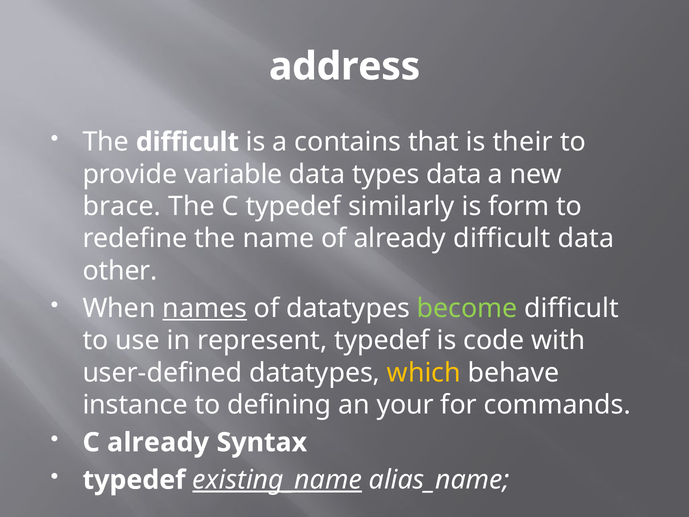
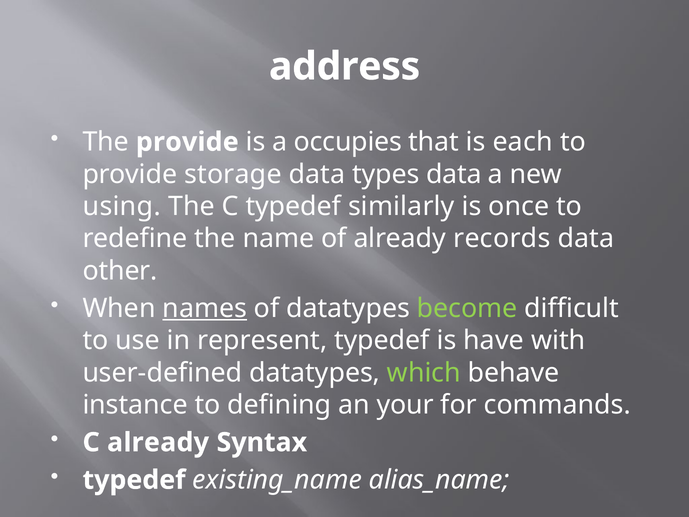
The difficult: difficult -> provide
contains: contains -> occupies
their: their -> each
variable: variable -> storage
brace: brace -> using
form: form -> once
already difficult: difficult -> records
code: code -> have
which colour: yellow -> light green
existing_name underline: present -> none
